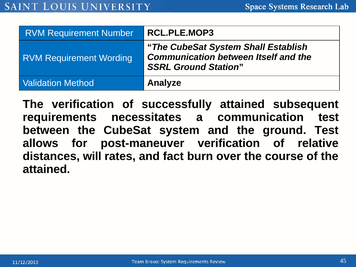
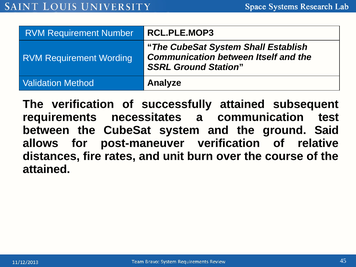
ground Test: Test -> Said
will: will -> fire
fact: fact -> unit
